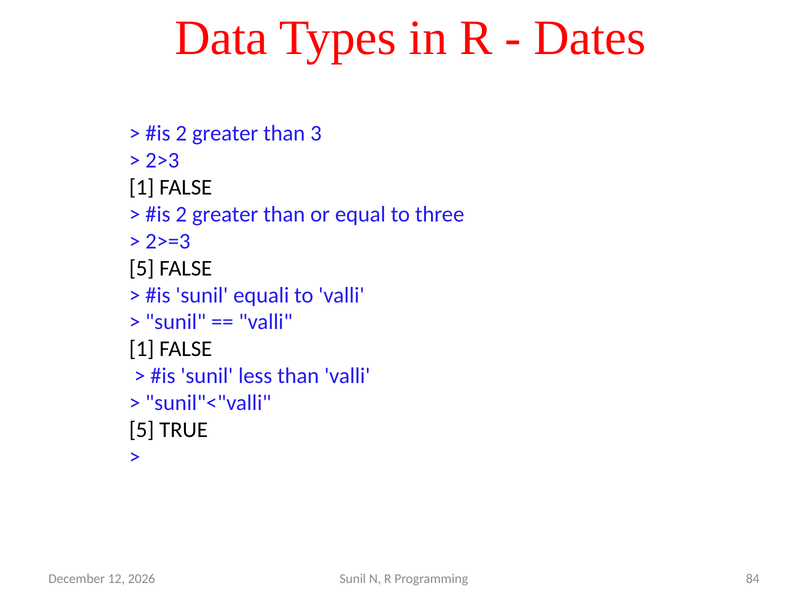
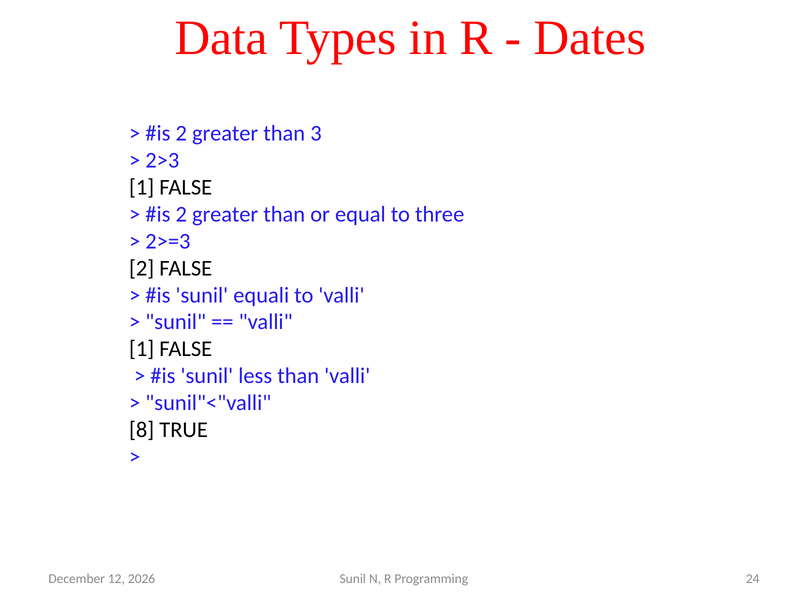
5 at (142, 268): 5 -> 2
5 at (142, 430): 5 -> 8
84: 84 -> 24
